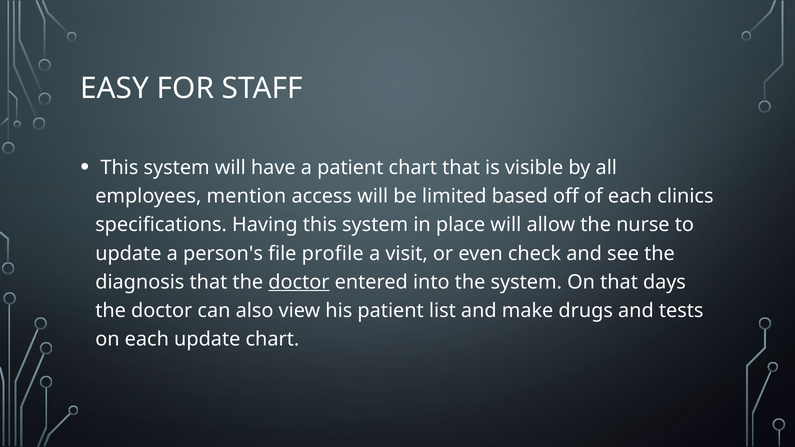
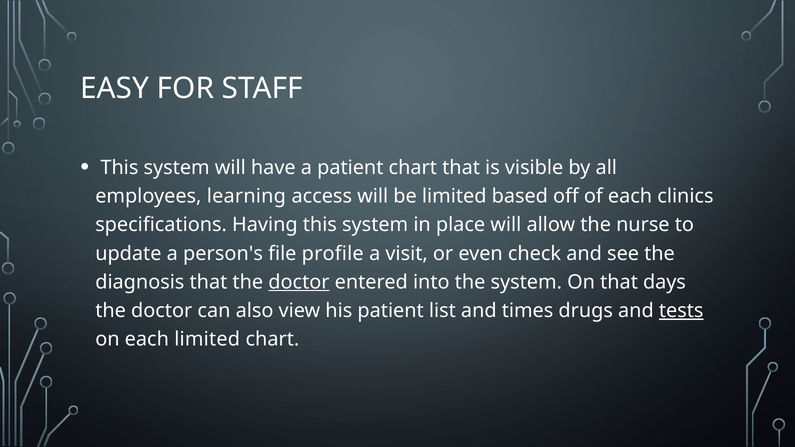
mention: mention -> learning
make: make -> times
tests underline: none -> present
each update: update -> limited
